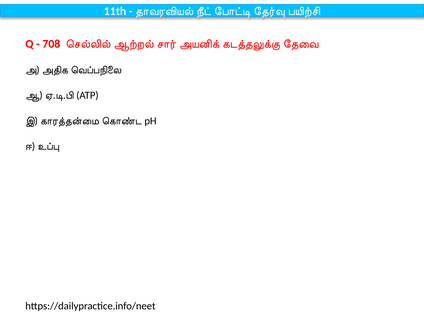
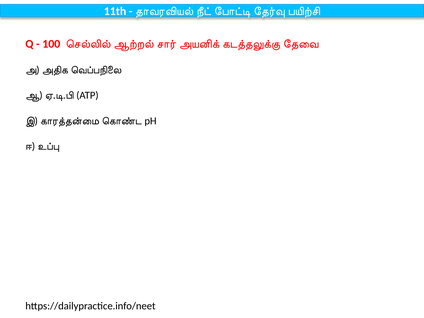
708: 708 -> 100
